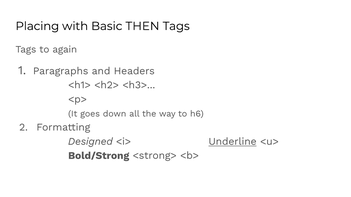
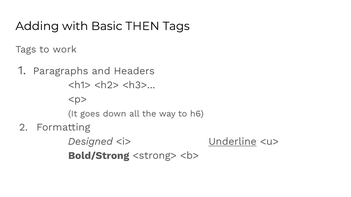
Placing: Placing -> Adding
again: again -> work
